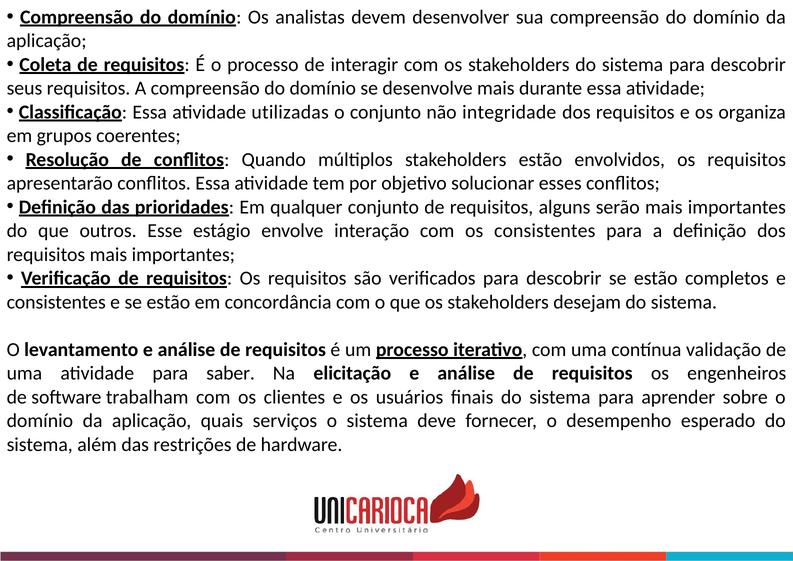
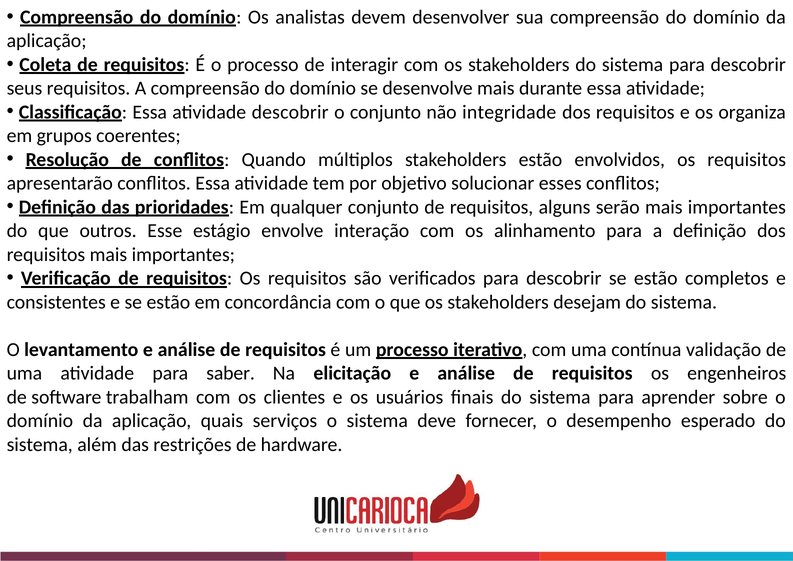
atividade utilizadas: utilizadas -> descobrir
os consistentes: consistentes -> alinhamento
